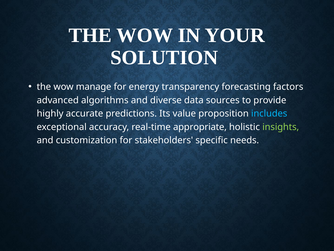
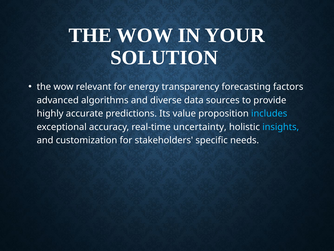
manage: manage -> relevant
appropriate: appropriate -> uncertainty
insights colour: light green -> light blue
